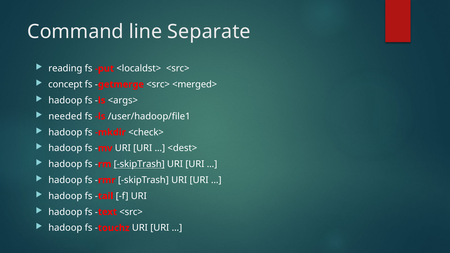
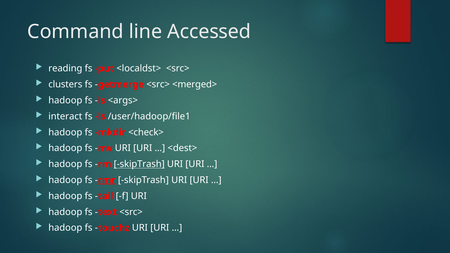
Separate: Separate -> Accessed
concept: concept -> clusters
needed: needed -> interact
rmr underline: none -> present
